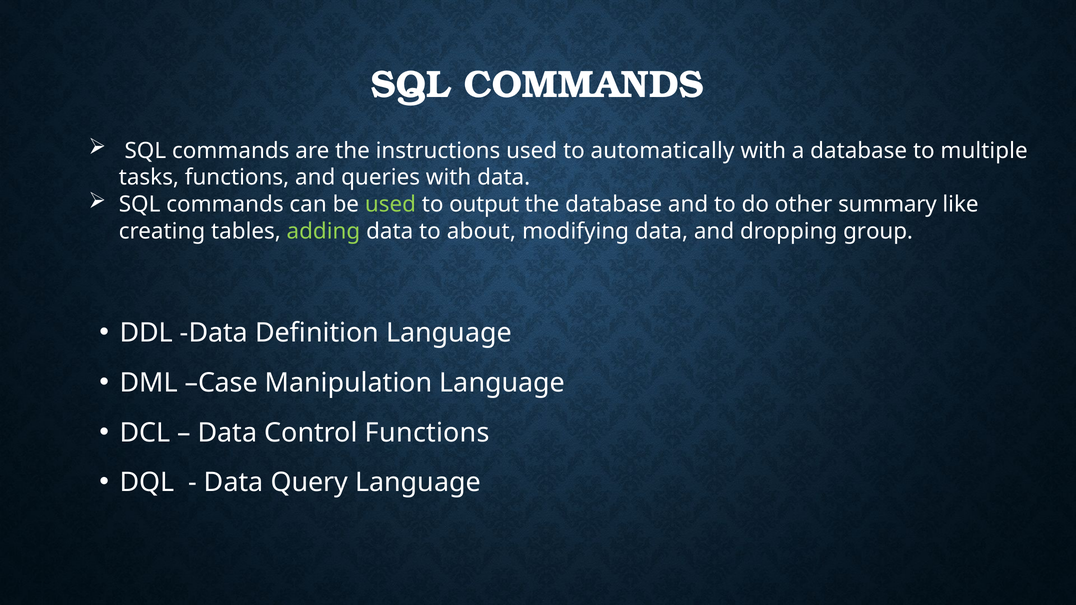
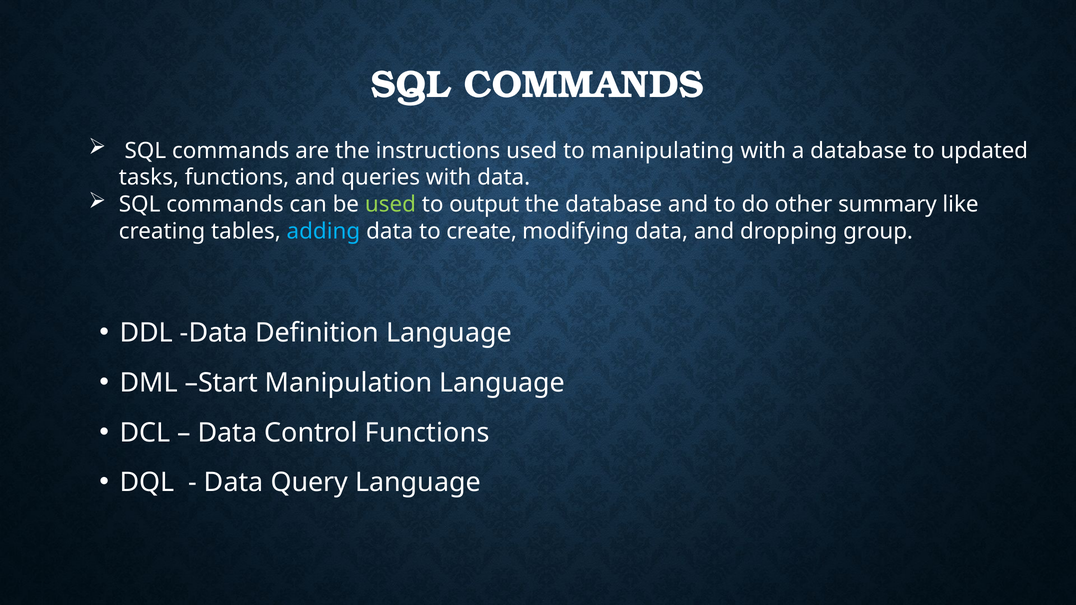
automatically: automatically -> manipulating
multiple: multiple -> updated
adding colour: light green -> light blue
about: about -> create
Case: Case -> Start
